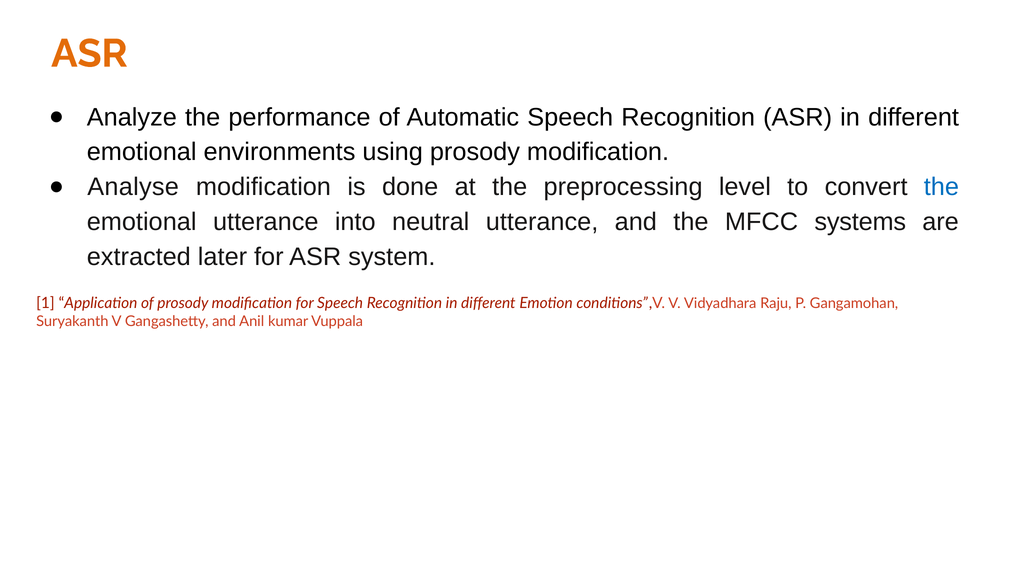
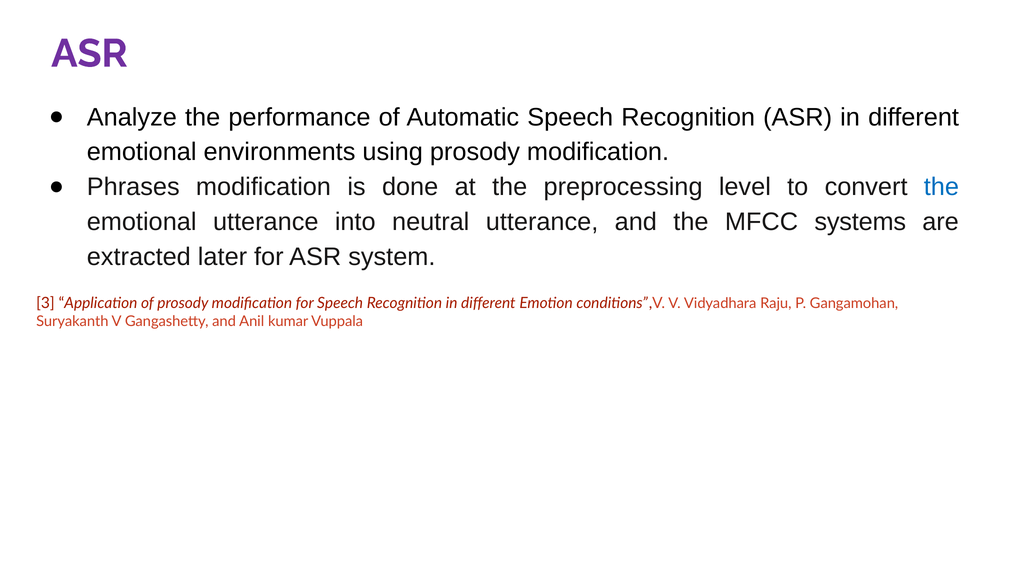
ASR at (89, 54) colour: orange -> purple
Analyse: Analyse -> Phrases
1: 1 -> 3
